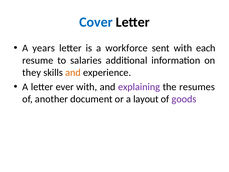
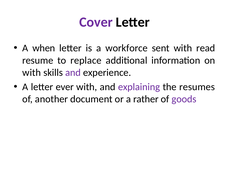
Cover colour: blue -> purple
years: years -> when
each: each -> read
salaries: salaries -> replace
they at (32, 72): they -> with
and at (73, 72) colour: orange -> purple
layout: layout -> rather
